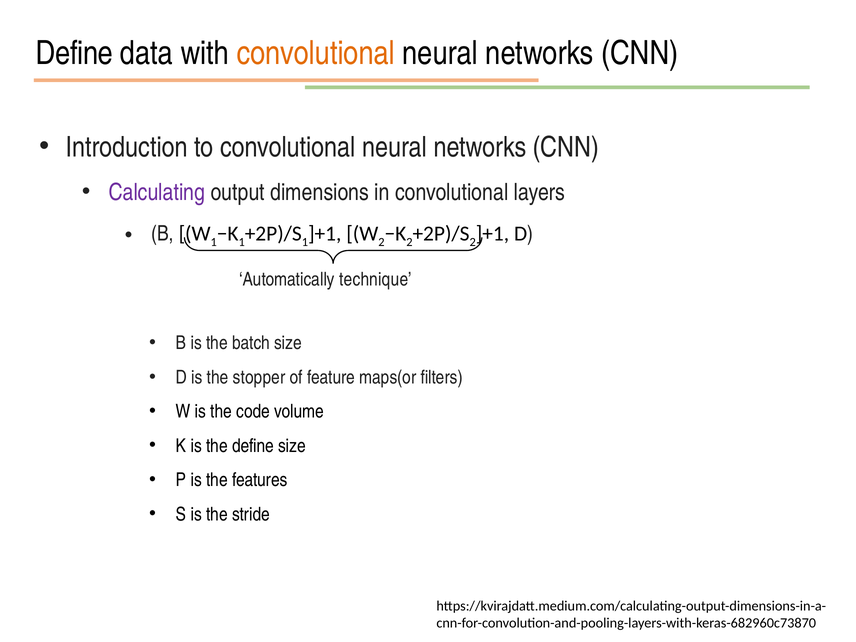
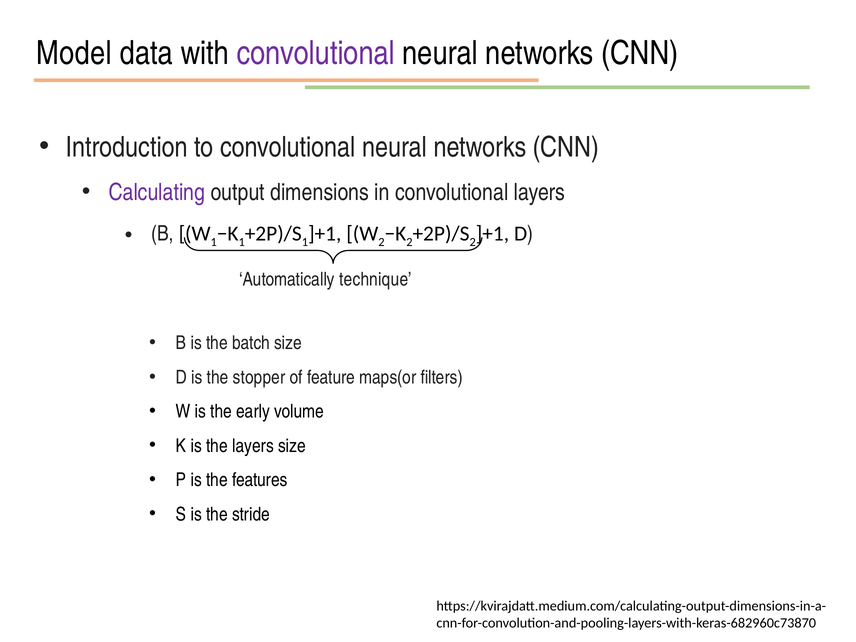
Define at (75, 53): Define -> Model
convolutional at (316, 53) colour: orange -> purple
code: code -> early
the define: define -> layers
